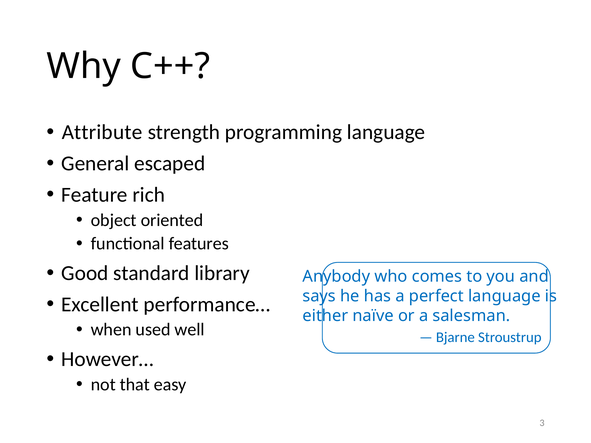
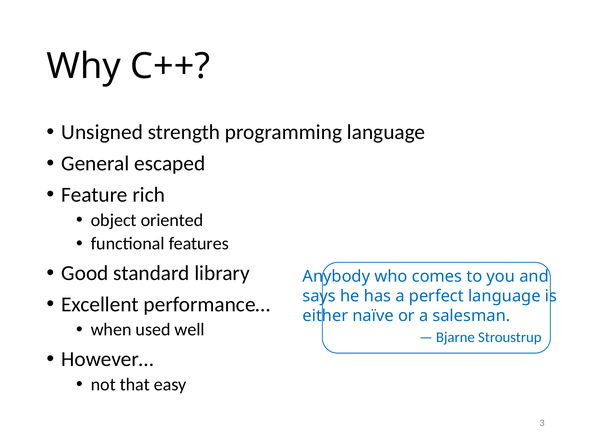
Attribute: Attribute -> Unsigned
